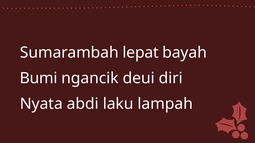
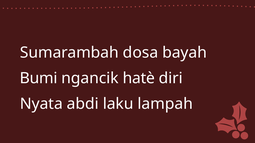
lepat: lepat -> dosa
deui: deui -> hatè
